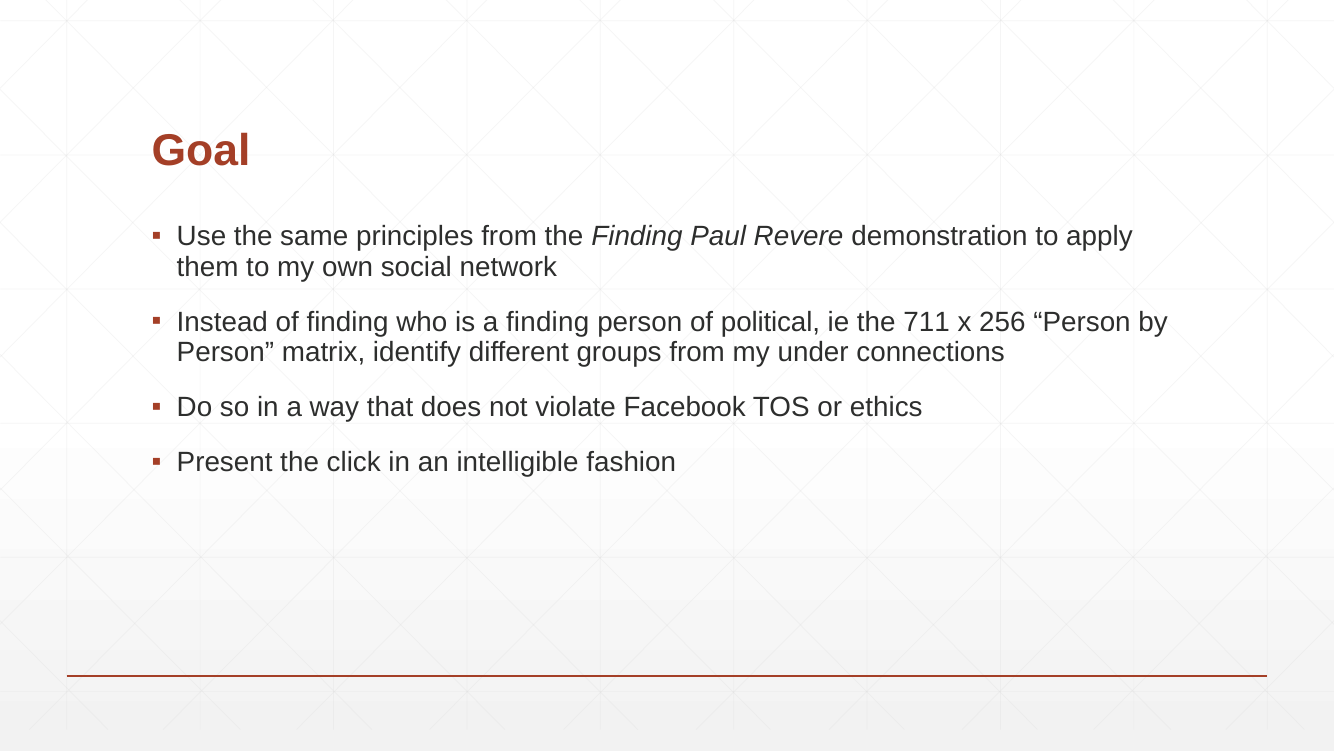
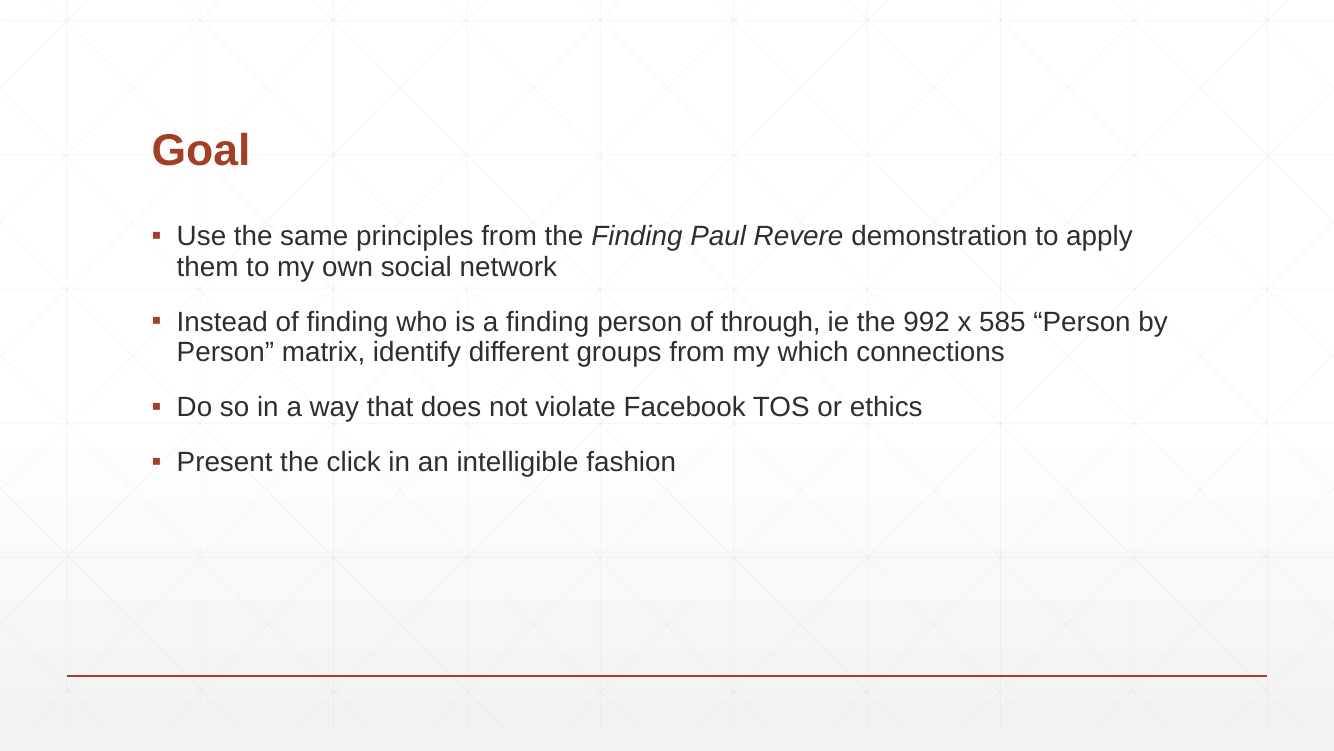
political: political -> through
711: 711 -> 992
256: 256 -> 585
under: under -> which
